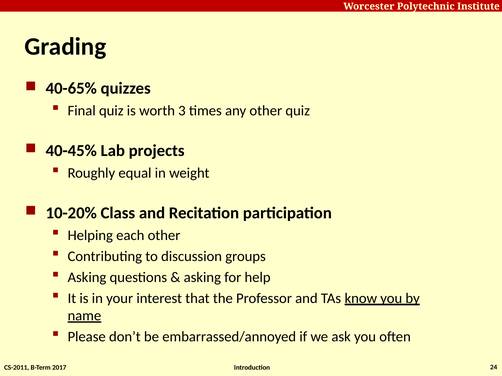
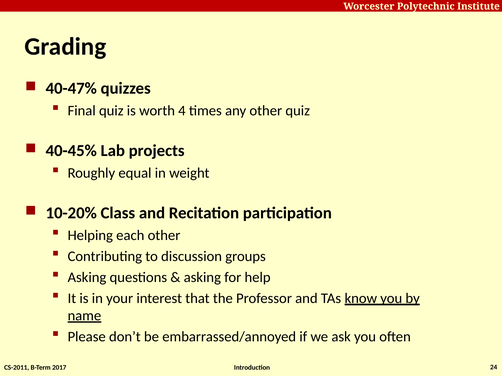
40-65%: 40-65% -> 40-47%
3: 3 -> 4
